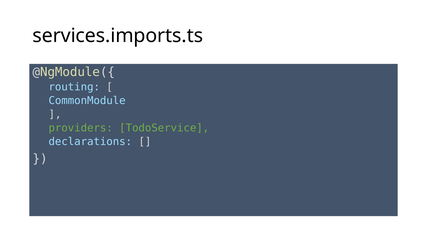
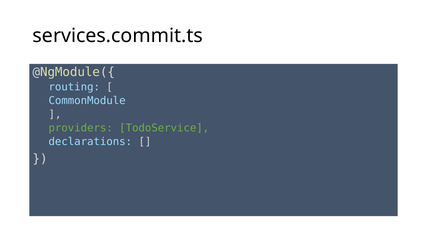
services.imports.ts: services.imports.ts -> services.commit.ts
